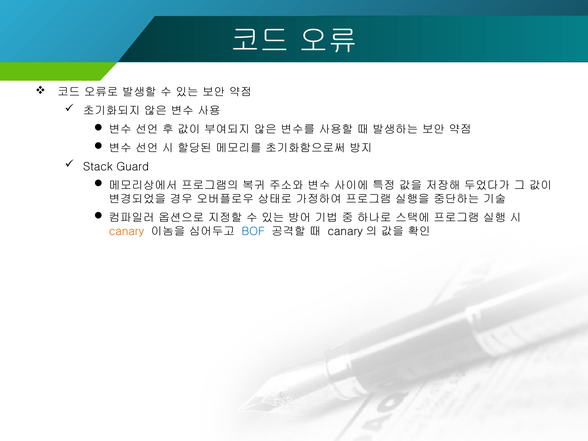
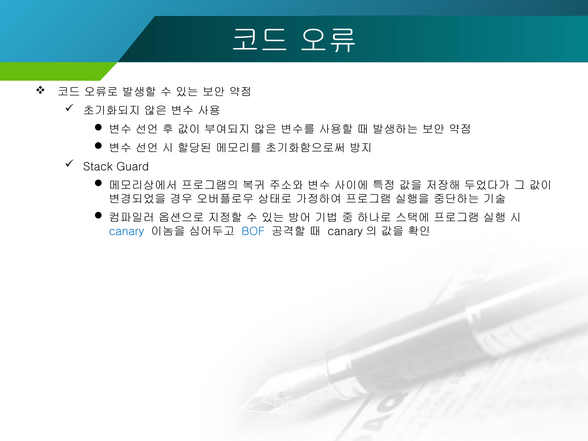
canary colour: orange -> blue
